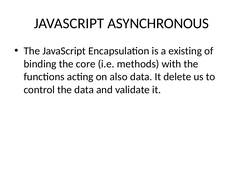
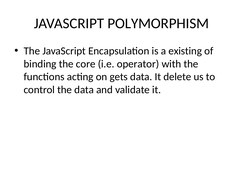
ASYNCHRONOUS: ASYNCHRONOUS -> POLYMORPHISM
methods: methods -> operator
also: also -> gets
